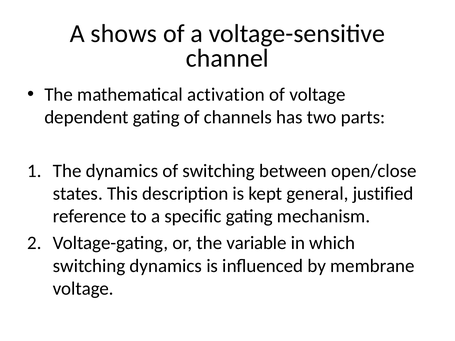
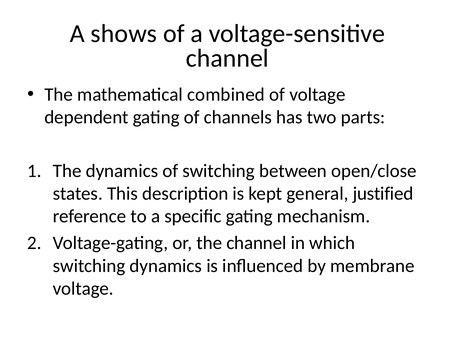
activation: activation -> combined
the variable: variable -> channel
